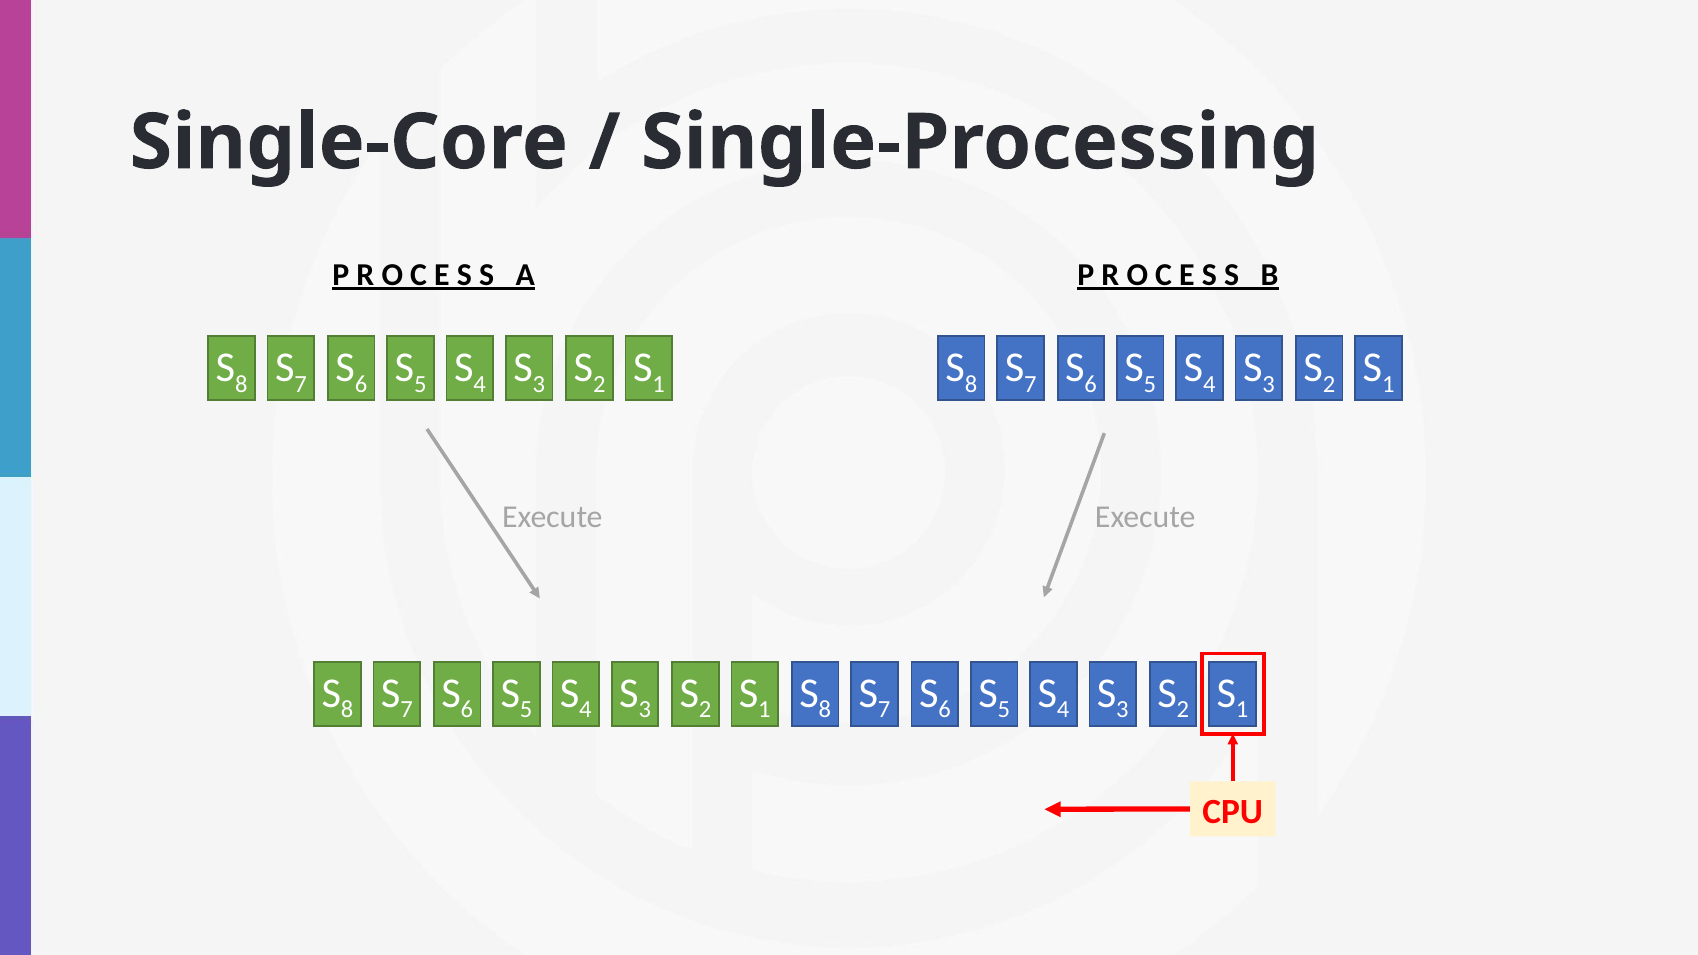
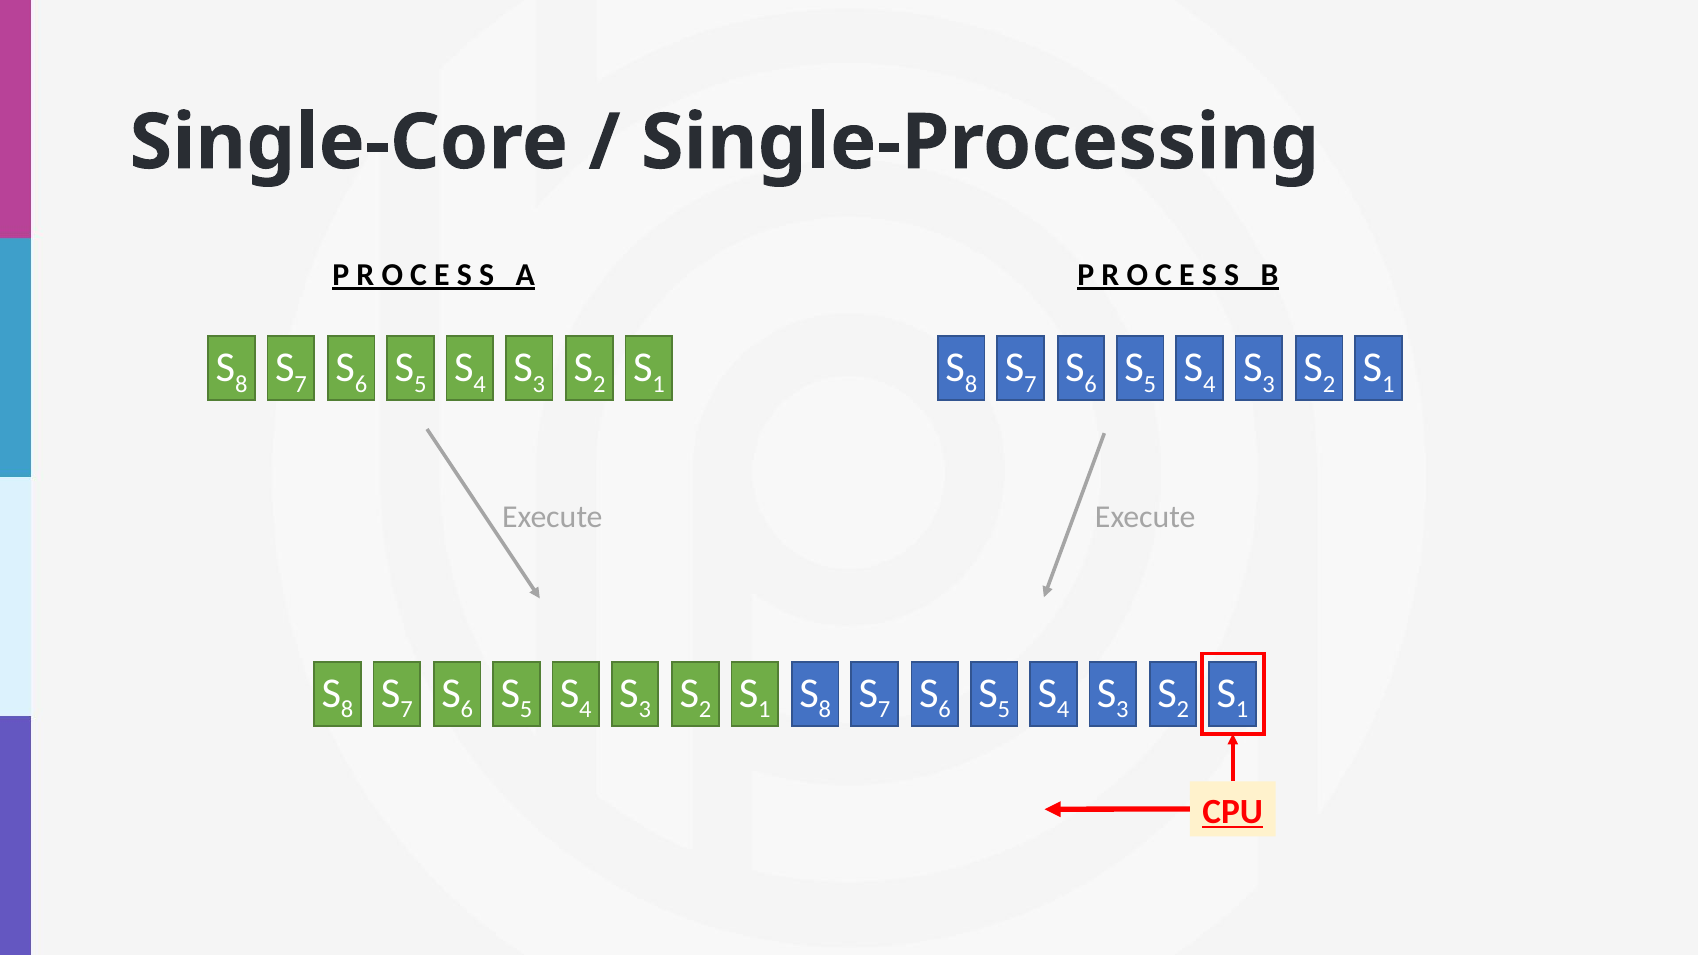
CPU underline: none -> present
